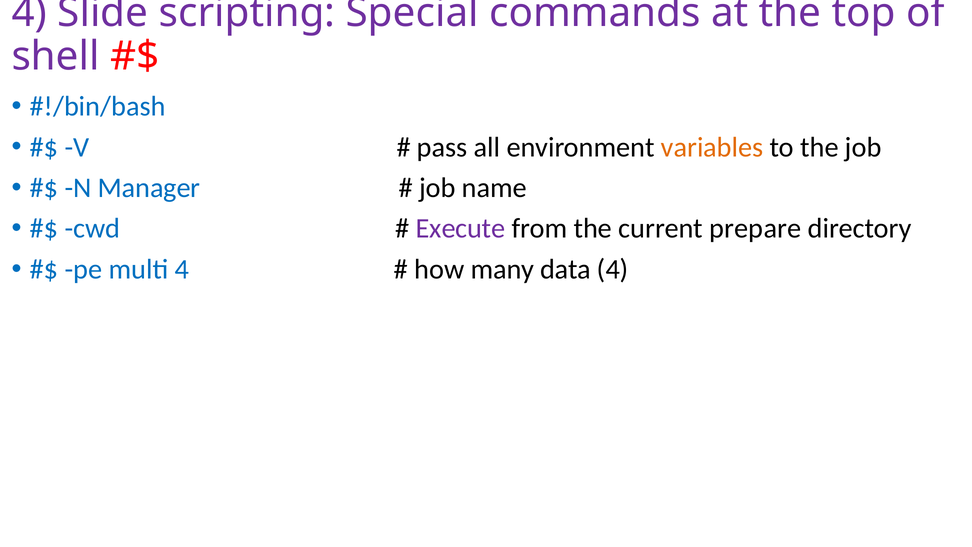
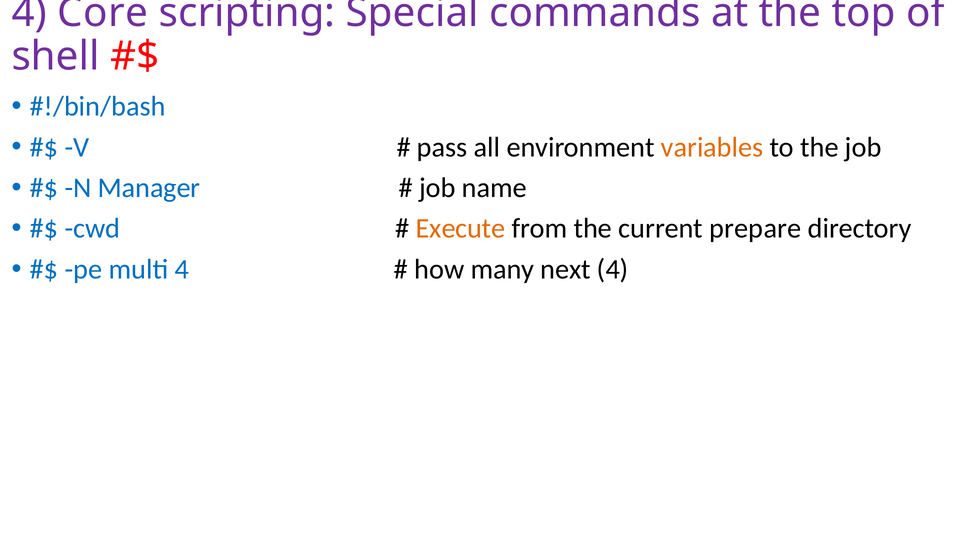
Slide: Slide -> Core
Execute colour: purple -> orange
data: data -> next
